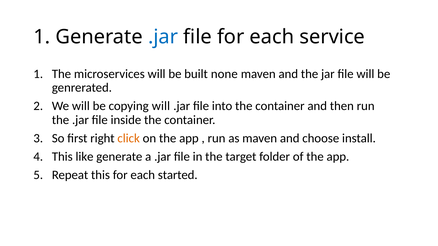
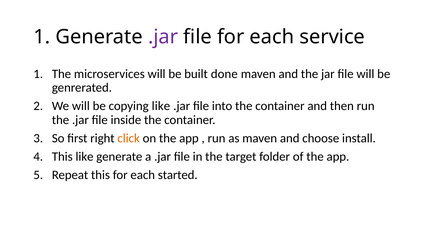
.jar at (163, 37) colour: blue -> purple
none: none -> done
copying will: will -> like
